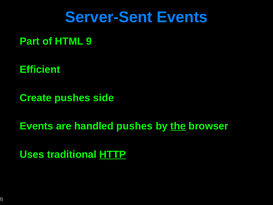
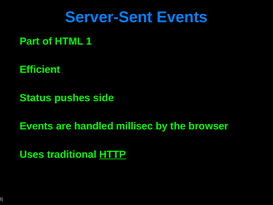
9: 9 -> 1
Create: Create -> Status
handled pushes: pushes -> millisec
the underline: present -> none
